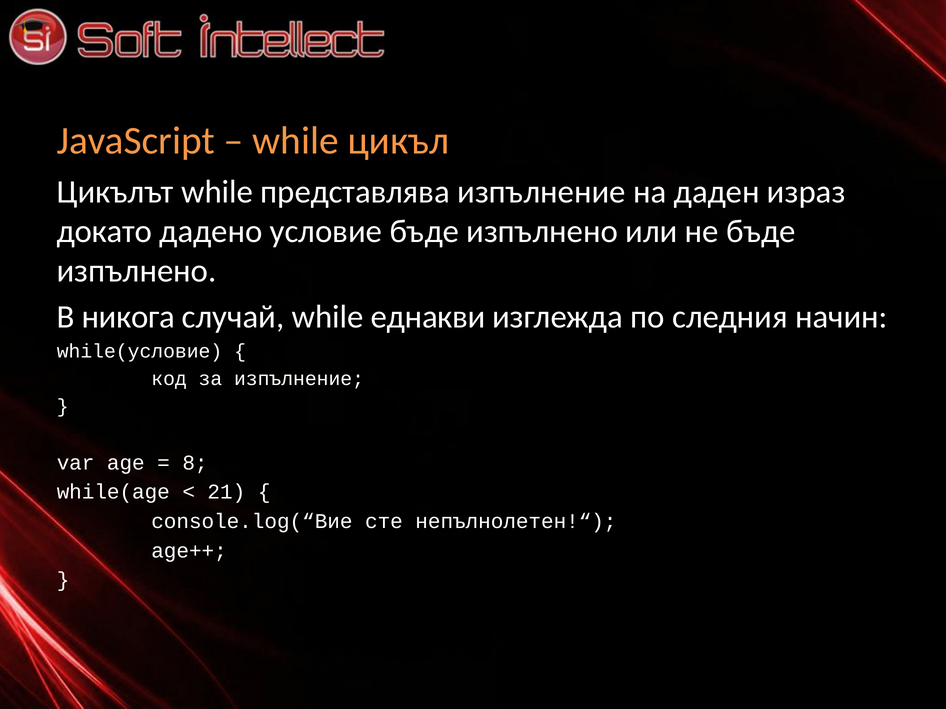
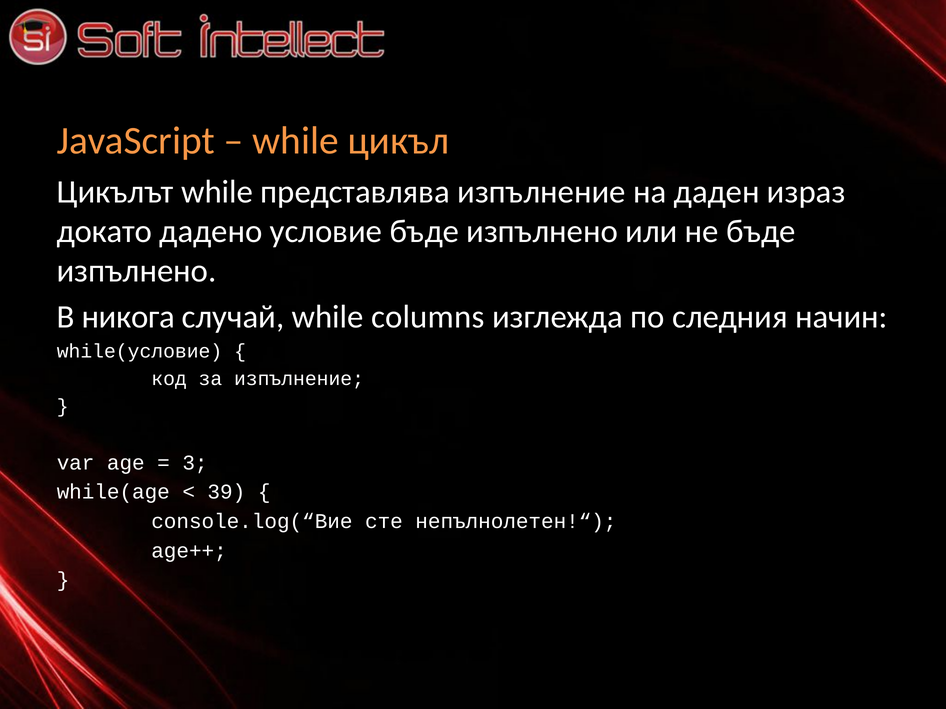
еднакви: еднакви -> columns
8: 8 -> 3
21: 21 -> 39
